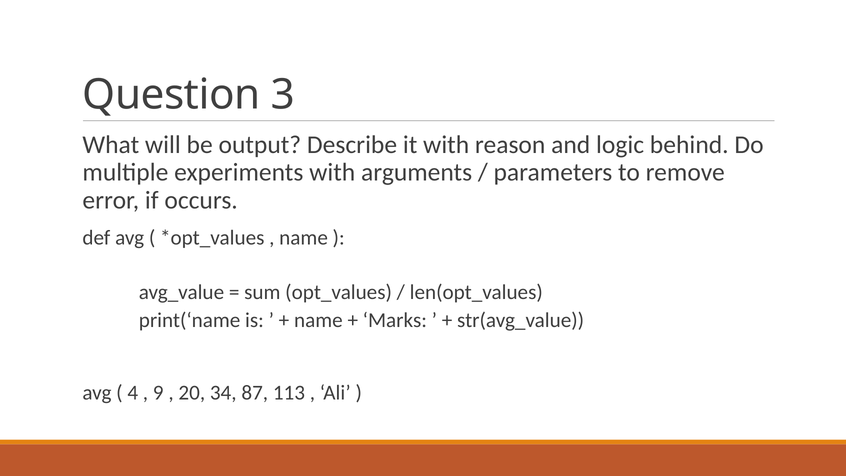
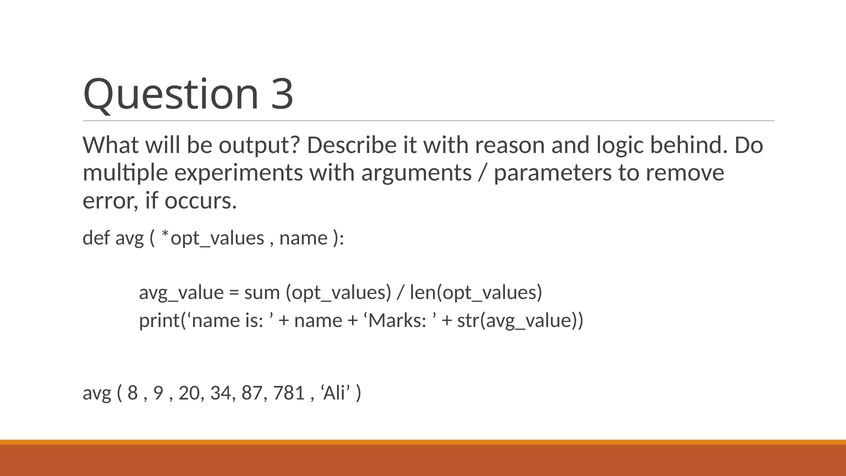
4: 4 -> 8
113: 113 -> 781
